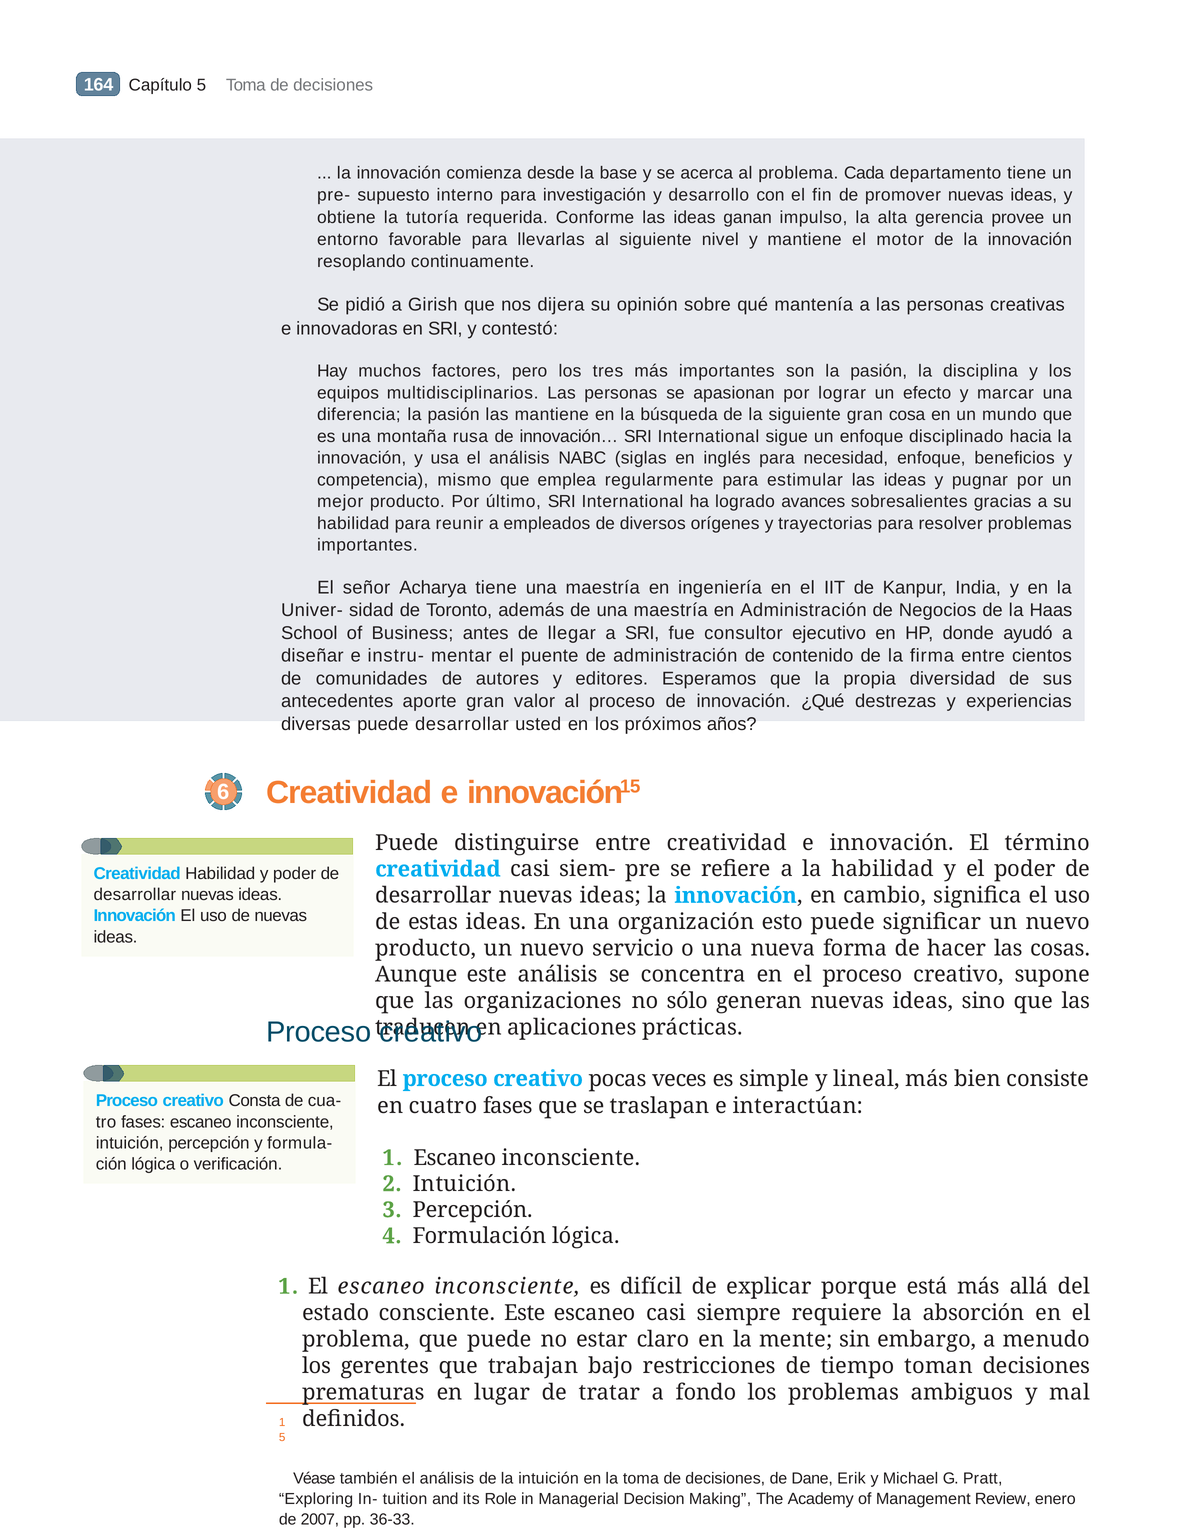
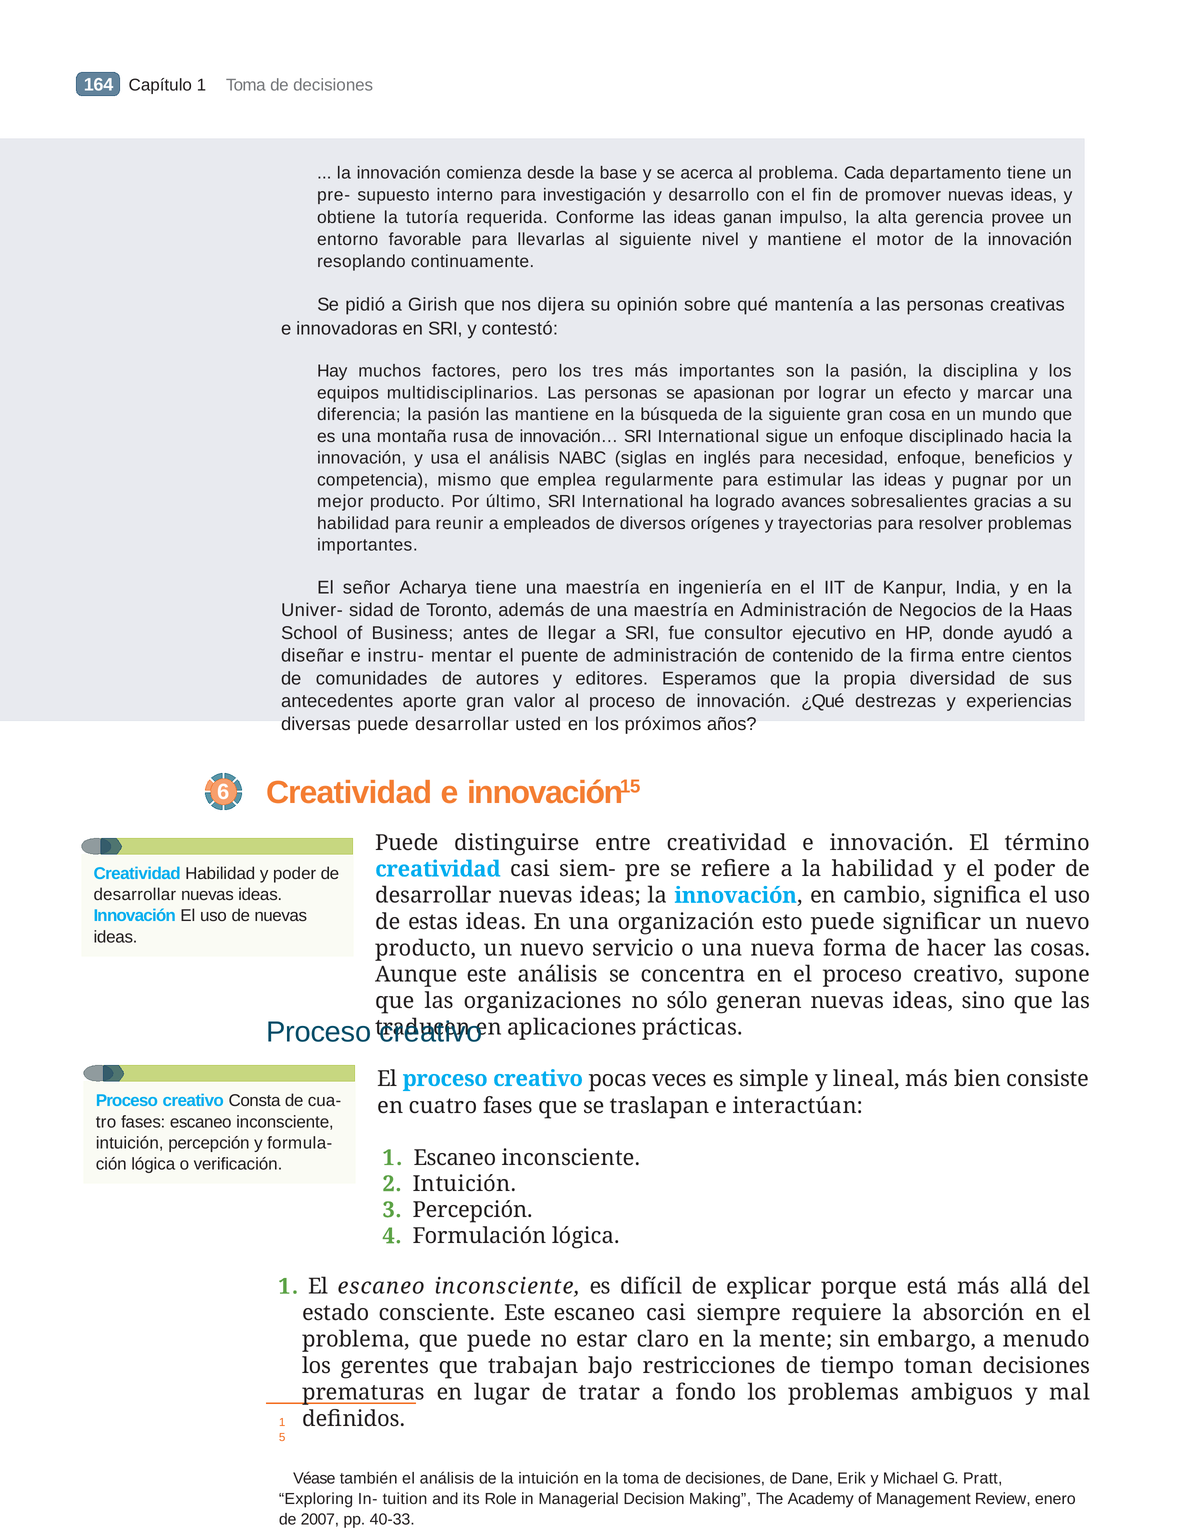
Capítulo 5: 5 -> 1
36-33: 36-33 -> 40-33
